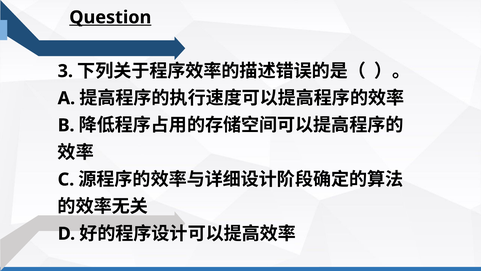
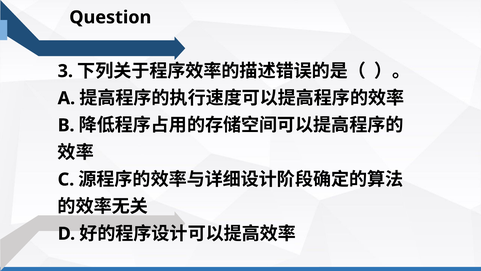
Question underline: present -> none
